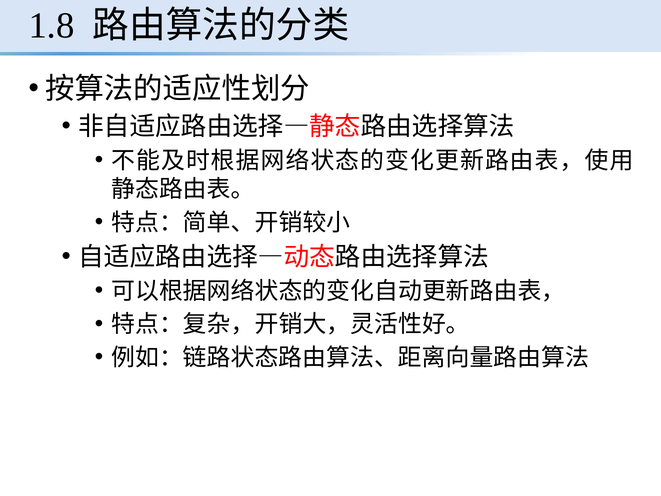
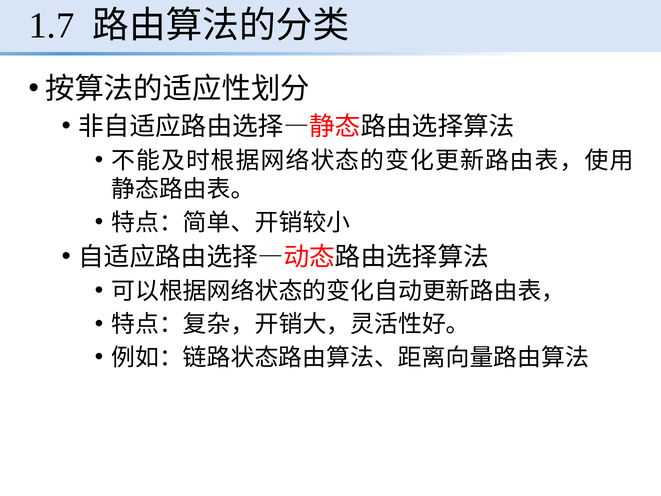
1.8: 1.8 -> 1.7
